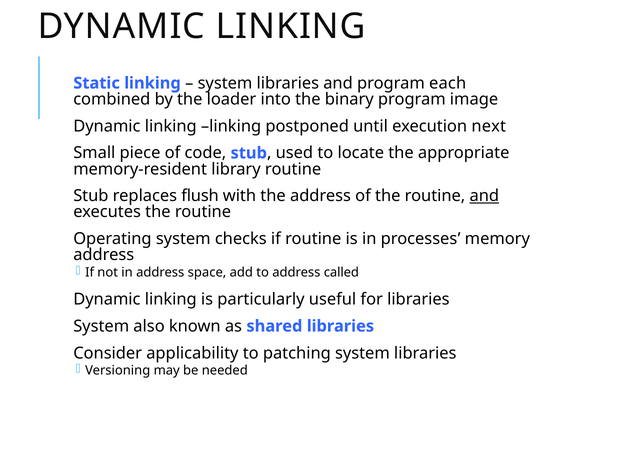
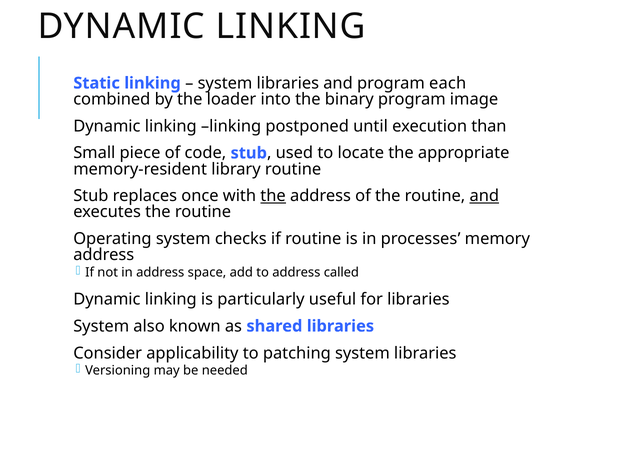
next: next -> than
flush: flush -> once
the at (273, 196) underline: none -> present
